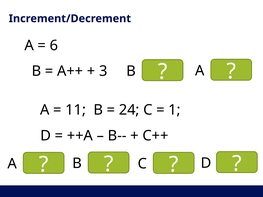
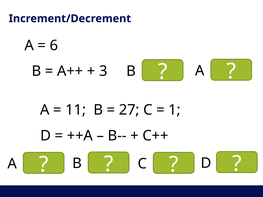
24: 24 -> 27
